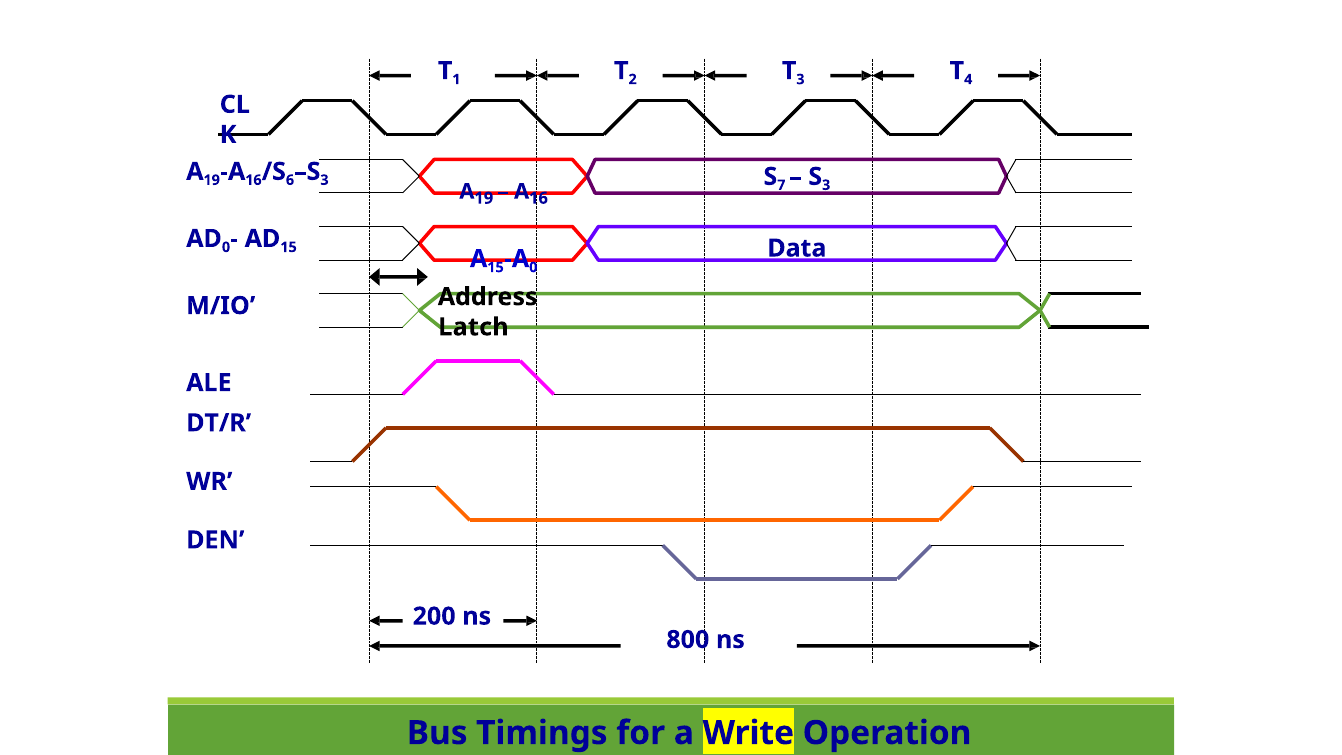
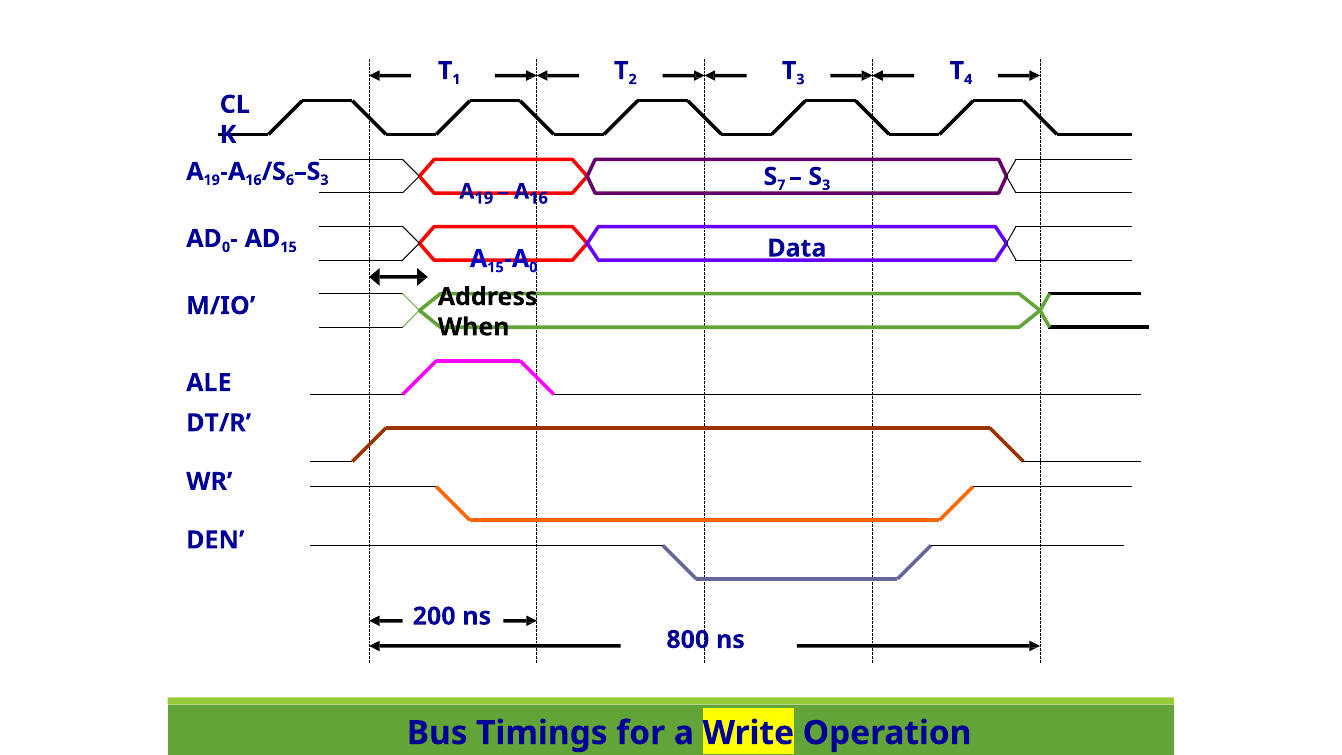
Latch: Latch -> When
